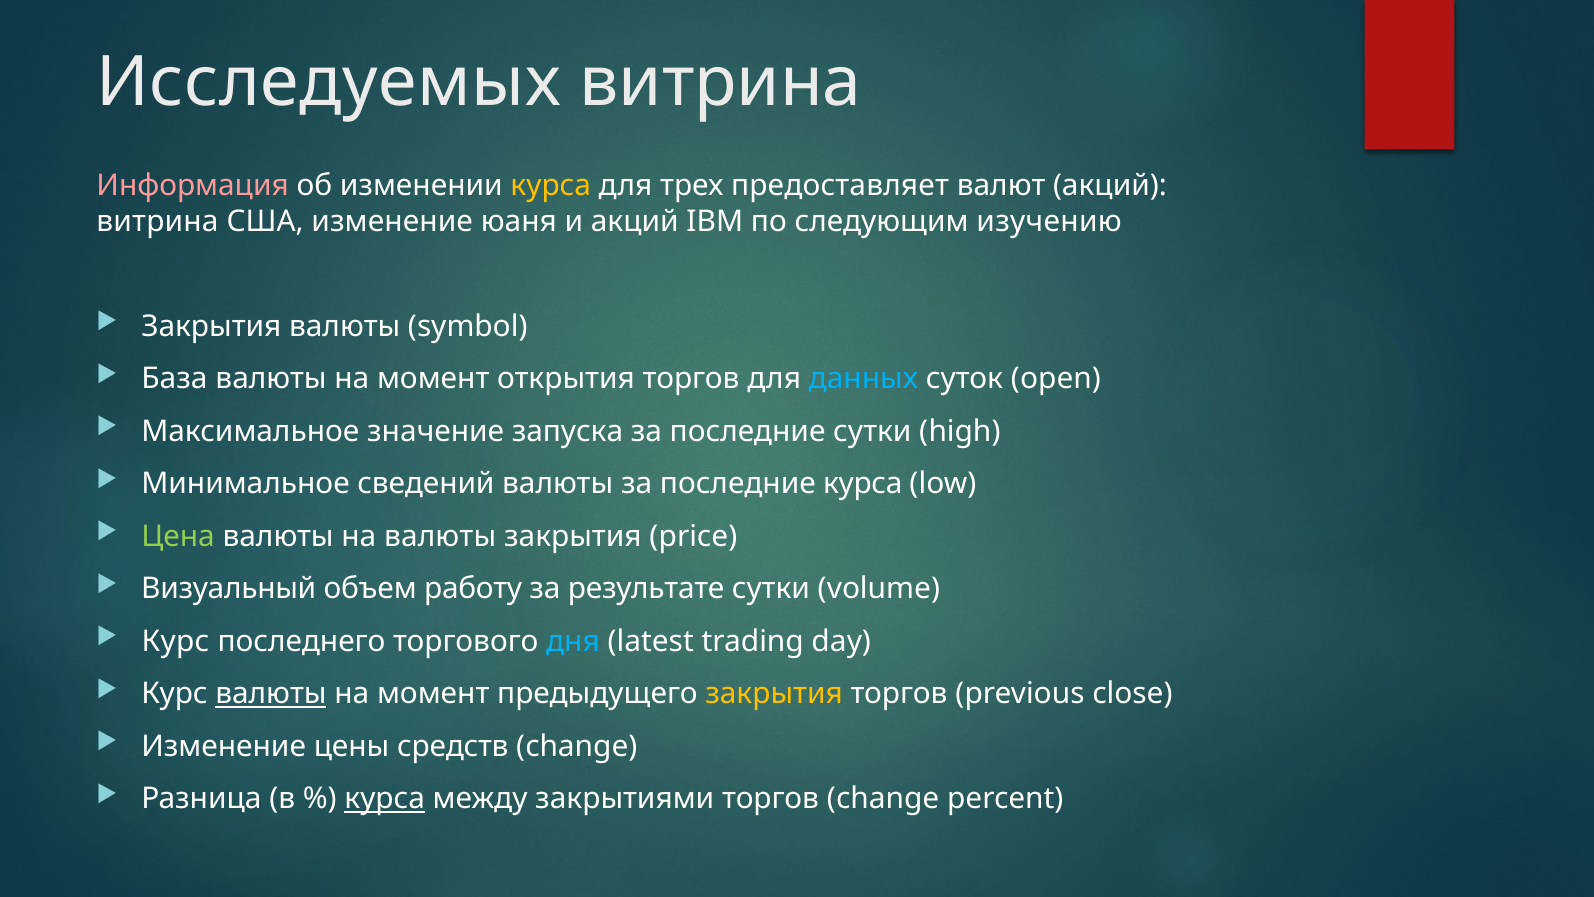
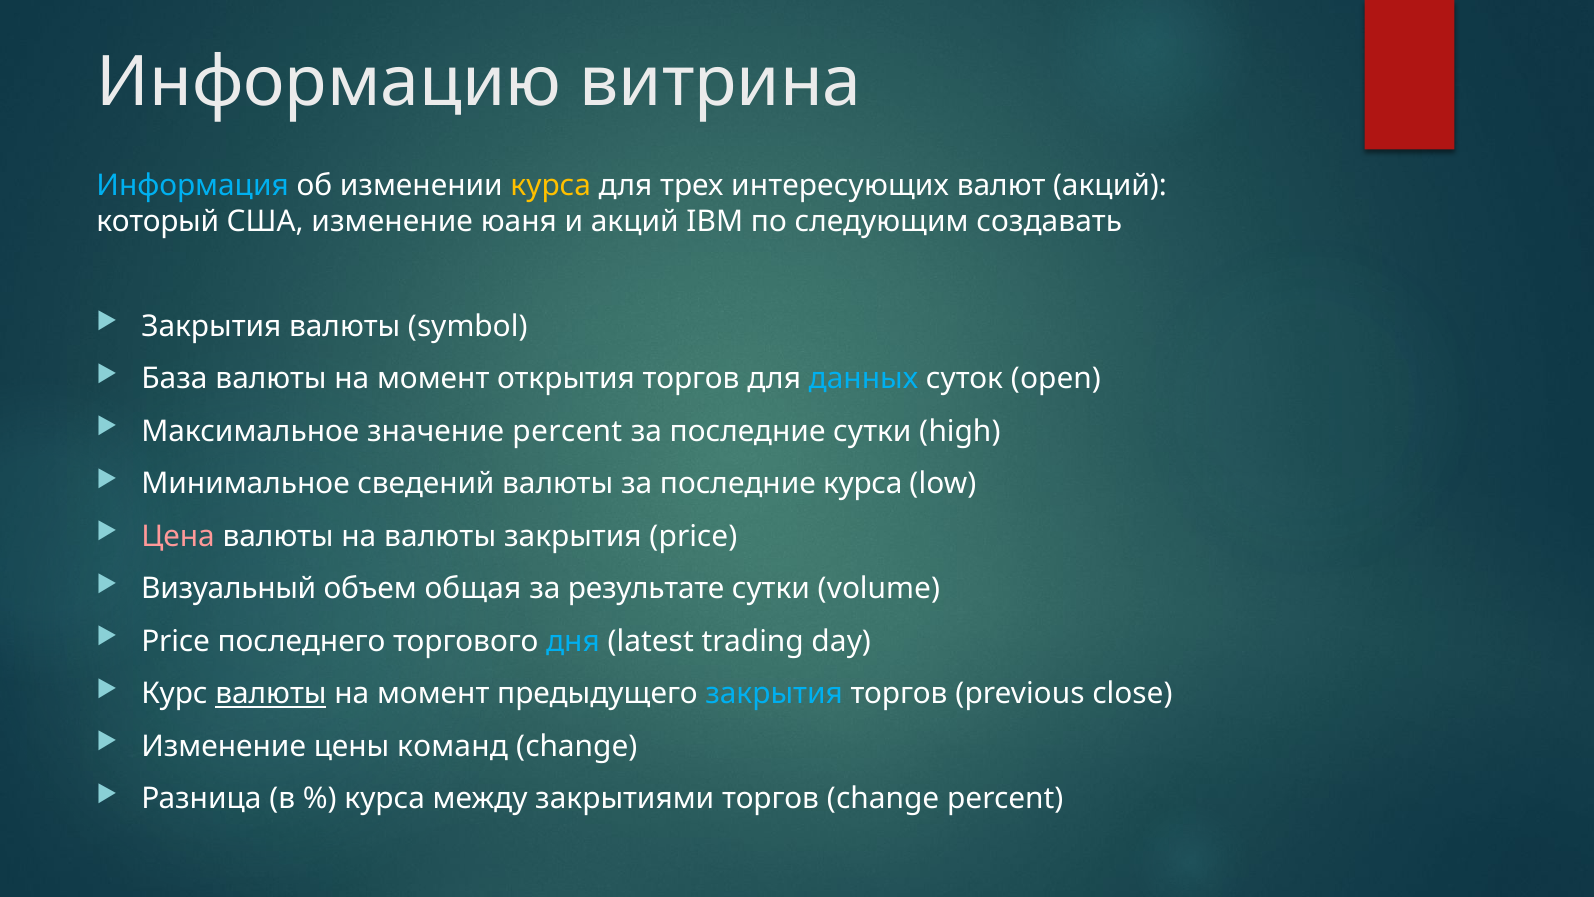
Исследуемых: Исследуемых -> Информацию
Информация colour: pink -> light blue
предоставляет: предоставляет -> интересующих
витрина at (157, 221): витрина -> который
изучению: изучению -> создавать
значение запуска: запуска -> percent
Цена colour: light green -> pink
работу: работу -> общая
Курс at (175, 641): Курс -> Price
закрытия at (774, 694) colour: yellow -> light blue
средств: средств -> команд
курса at (385, 799) underline: present -> none
